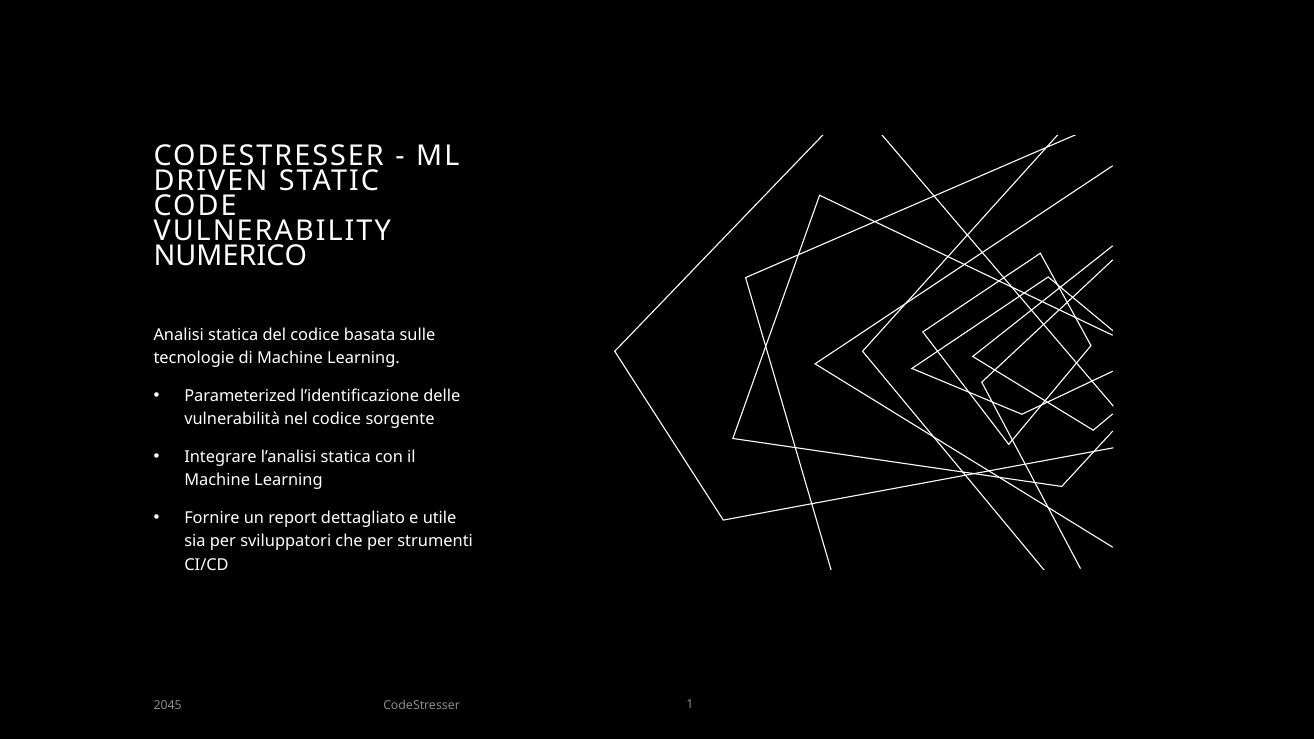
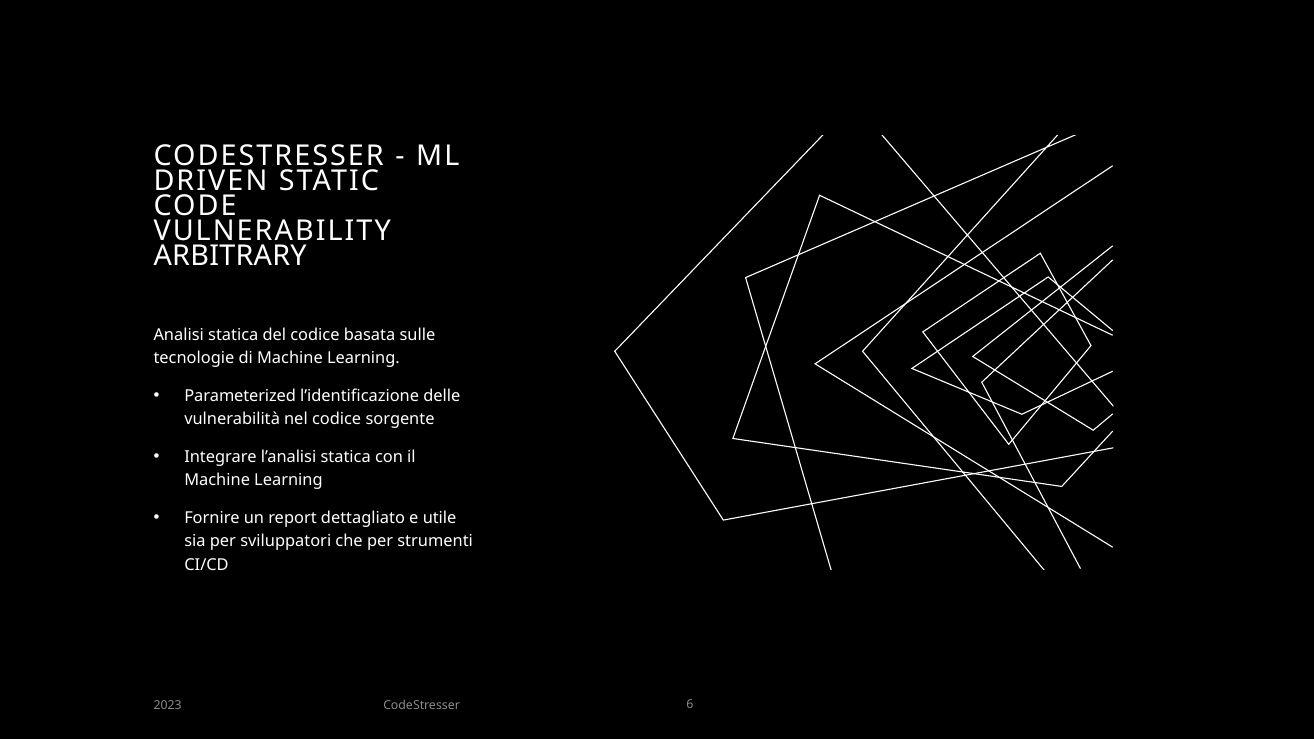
NUMERICO: NUMERICO -> ARBITRARY
2045: 2045 -> 2023
1: 1 -> 6
